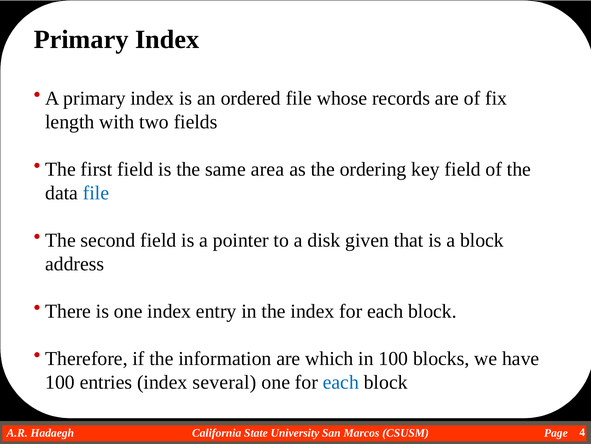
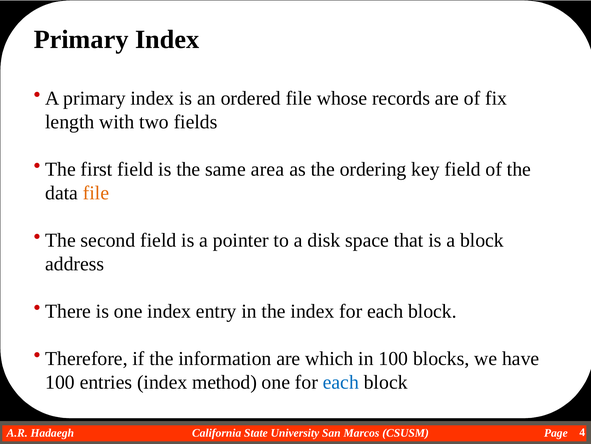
file at (96, 193) colour: blue -> orange
given: given -> space
several: several -> method
